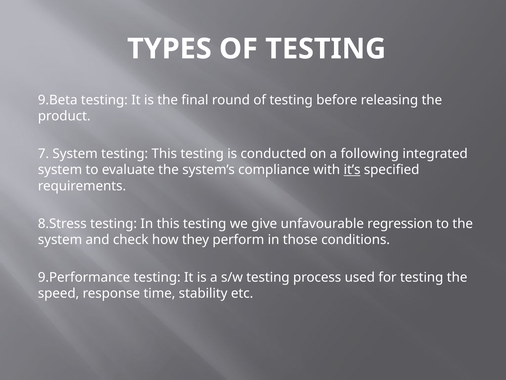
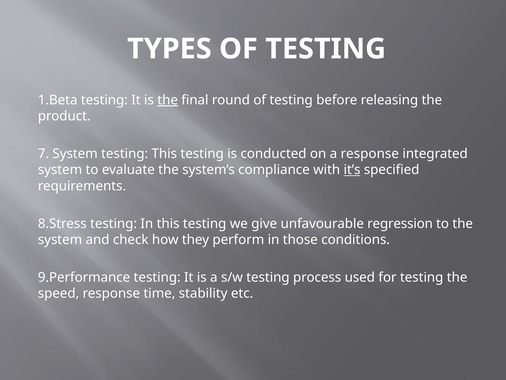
9.Beta: 9.Beta -> 1.Beta
the at (168, 100) underline: none -> present
a following: following -> response
